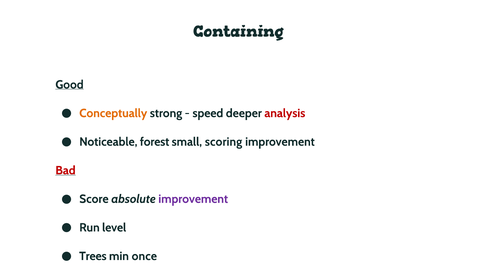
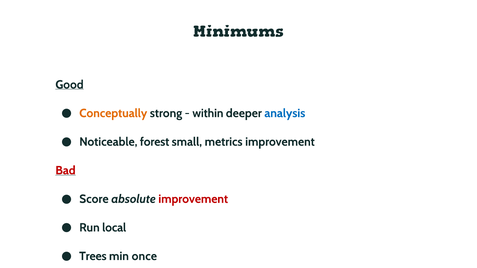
Containing: Containing -> Minimums
speed: speed -> within
analysis colour: red -> blue
scoring: scoring -> metrics
improvement at (193, 199) colour: purple -> red
level: level -> local
